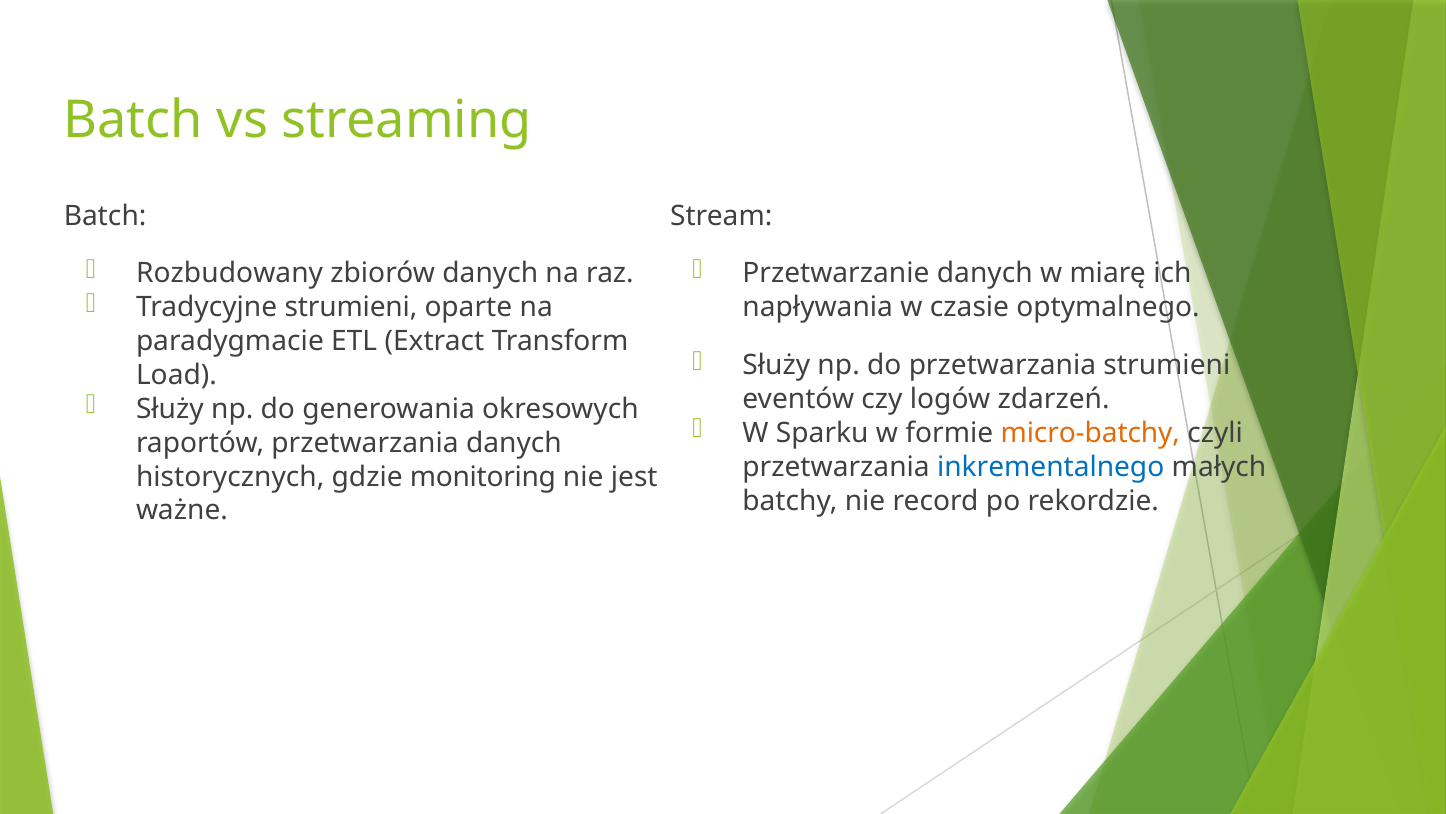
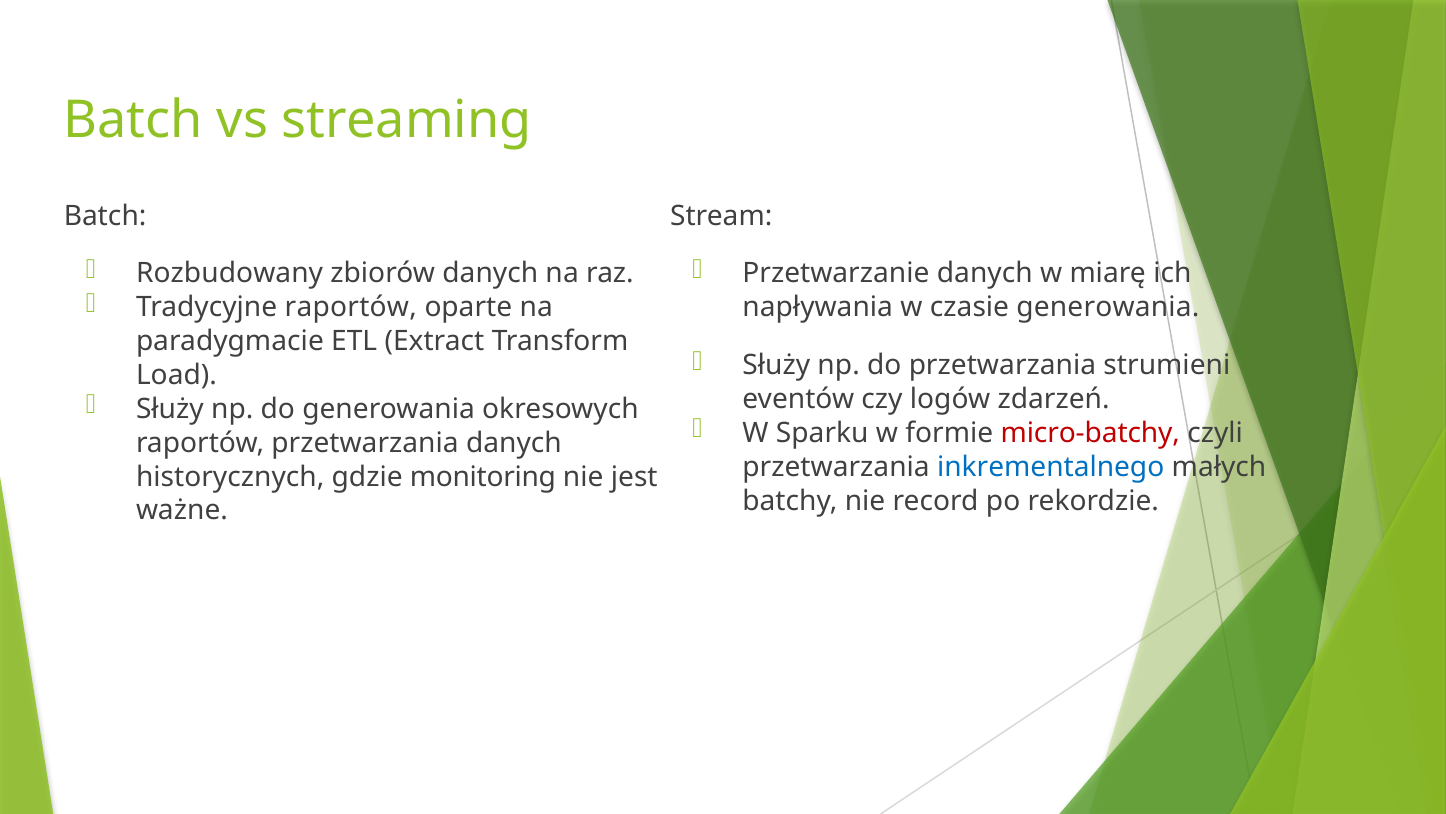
Tradycyjne strumieni: strumieni -> raportów
czasie optymalnego: optymalnego -> generowania
micro-batchy colour: orange -> red
